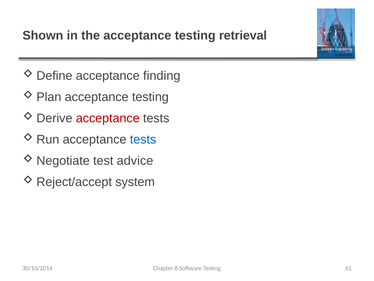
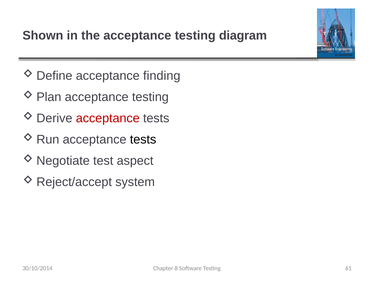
retrieval: retrieval -> diagram
tests at (143, 139) colour: blue -> black
advice: advice -> aspect
